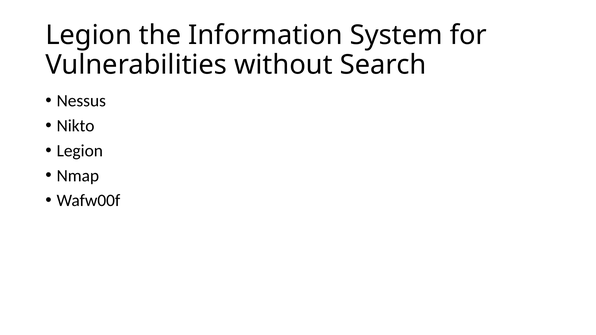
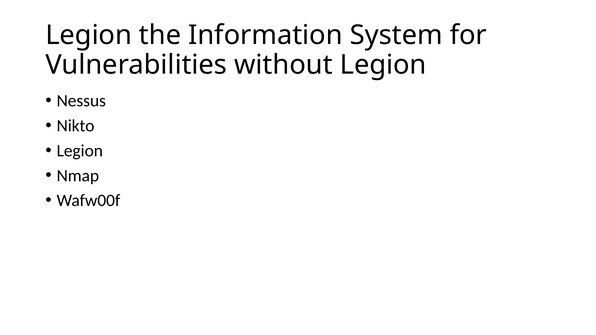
without Search: Search -> Legion
